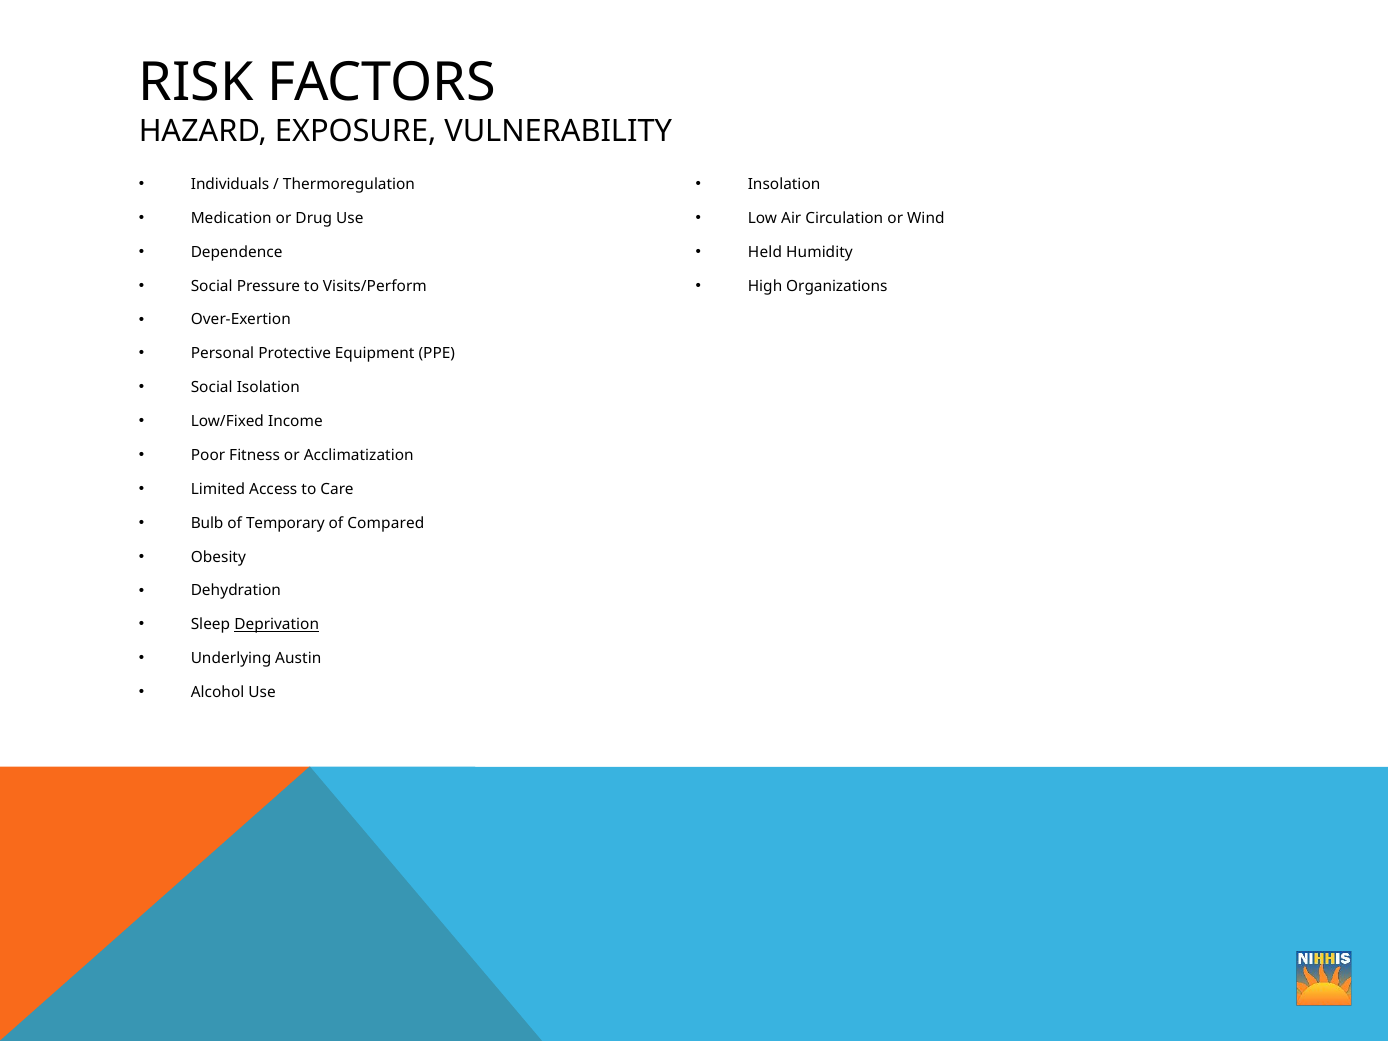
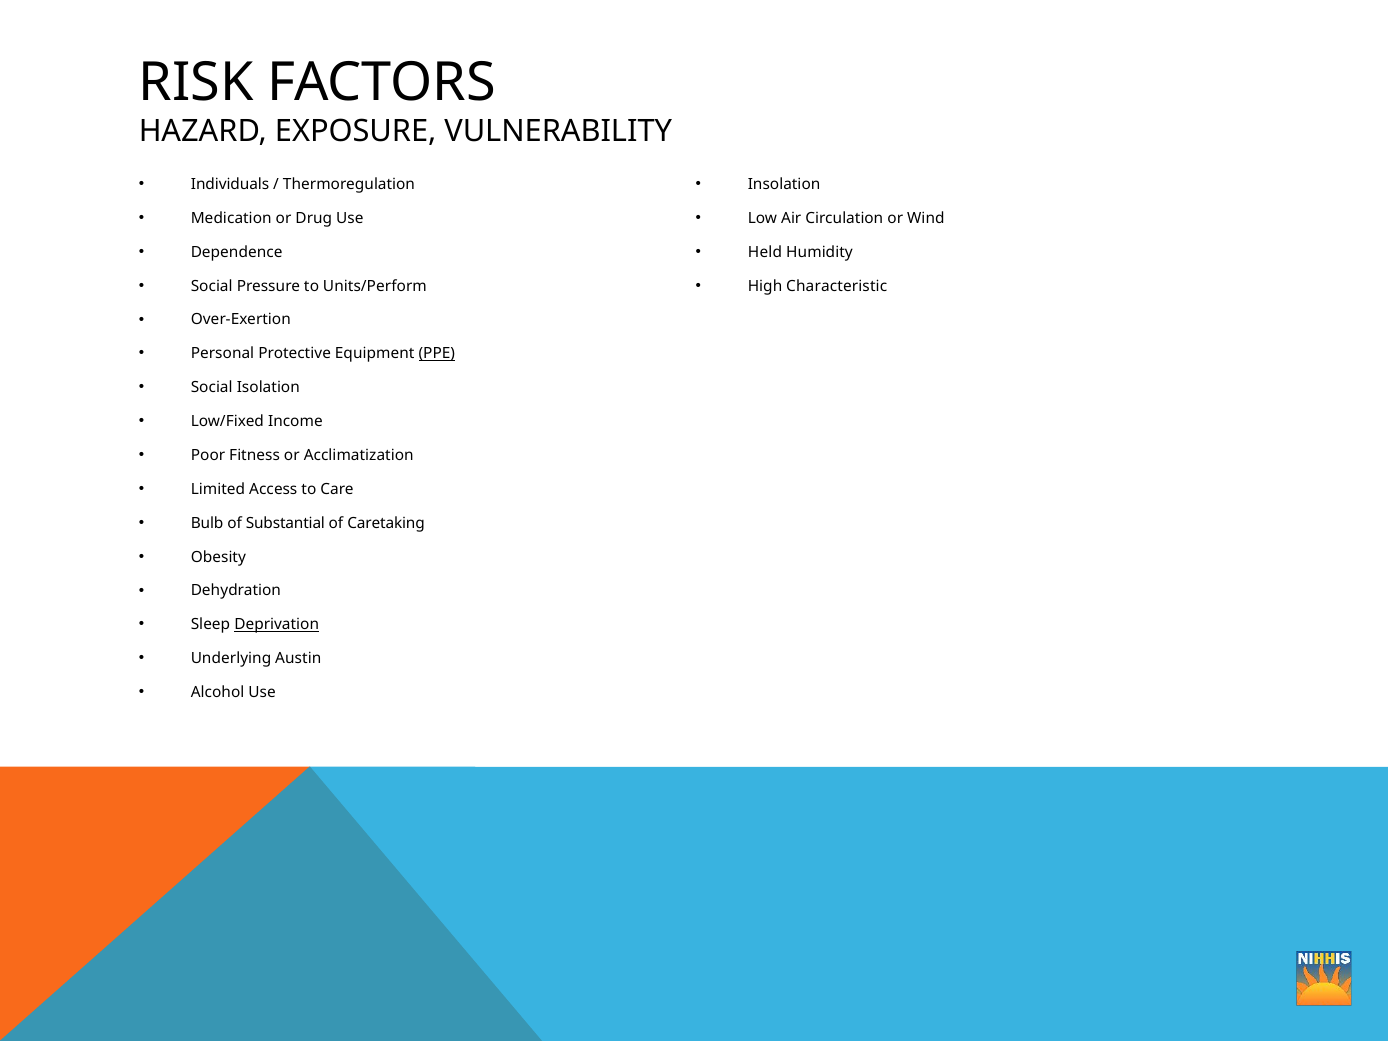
Visits/Perform: Visits/Perform -> Units/Perform
Organizations: Organizations -> Characteristic
PPE underline: none -> present
Temporary: Temporary -> Substantial
Compared: Compared -> Caretaking
